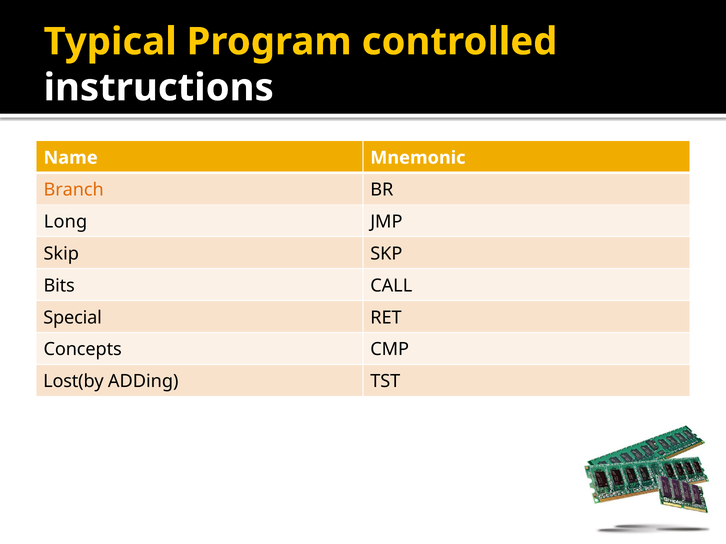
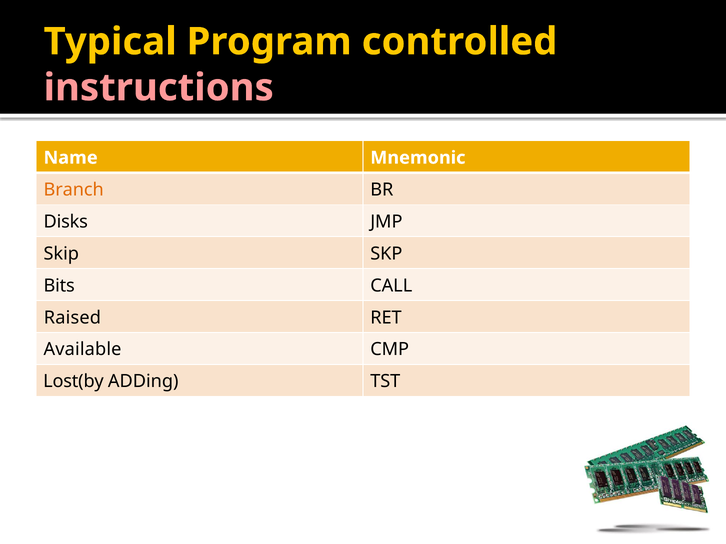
instructions colour: white -> pink
Long: Long -> Disks
Special: Special -> Raised
Concepts: Concepts -> Available
